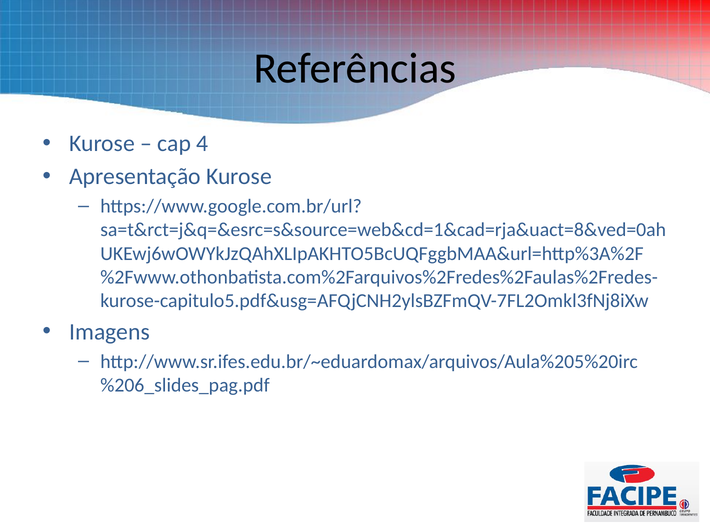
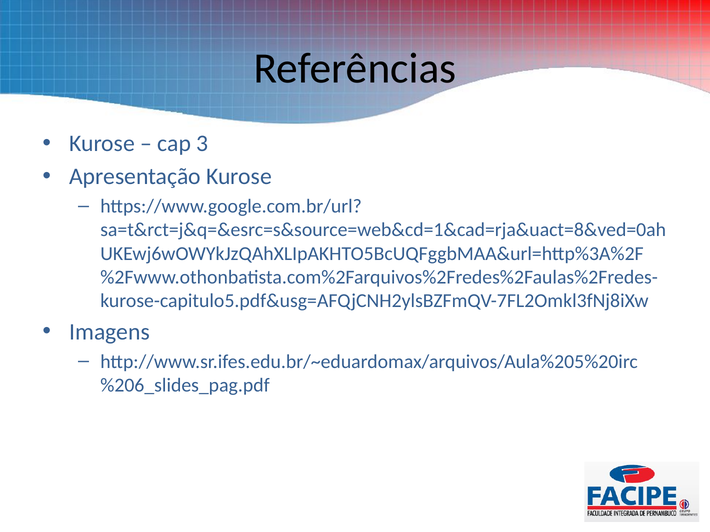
4: 4 -> 3
